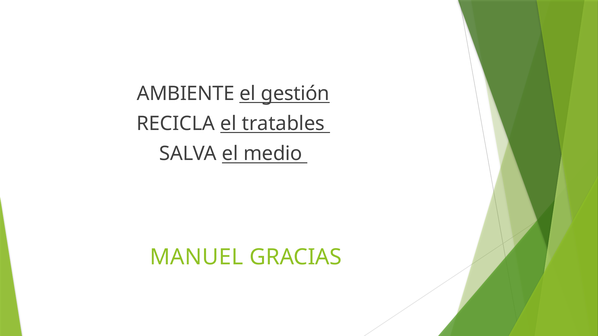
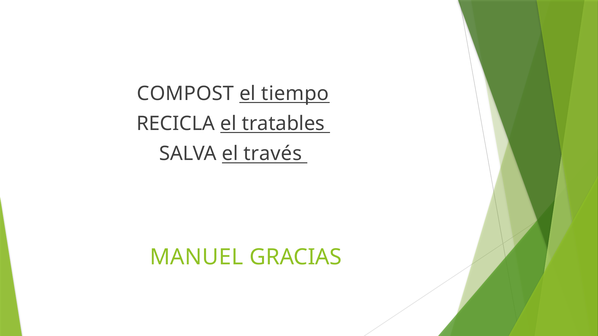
AMBIENTE: AMBIENTE -> COMPOST
gestión: gestión -> tiempo
medio: medio -> través
